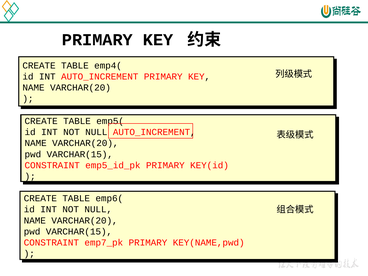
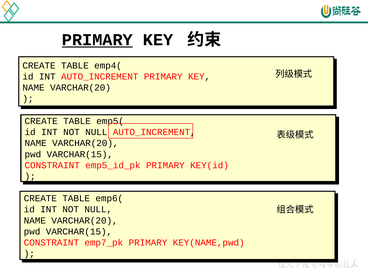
PRIMARY at (97, 40) underline: none -> present
